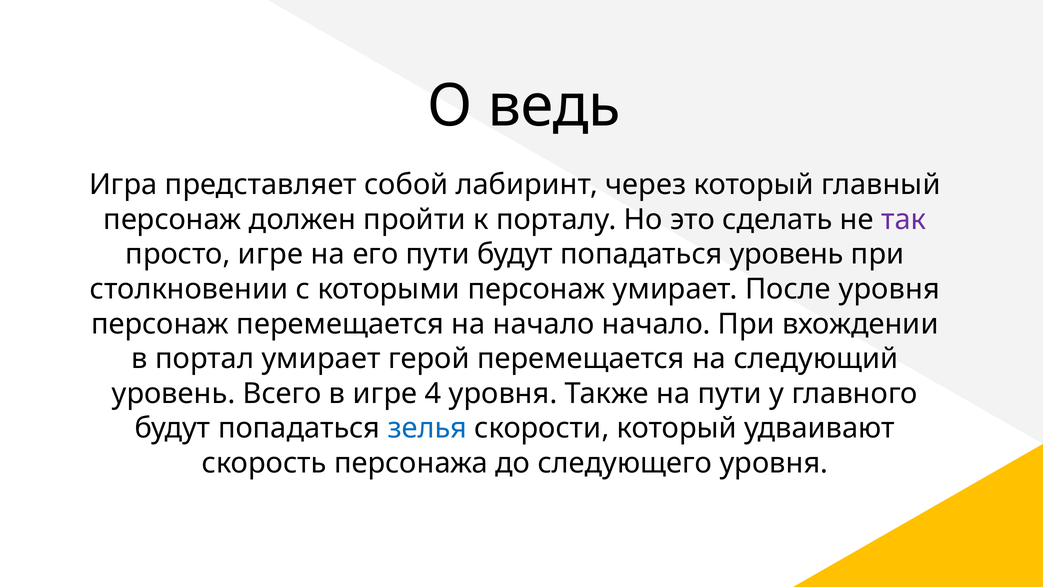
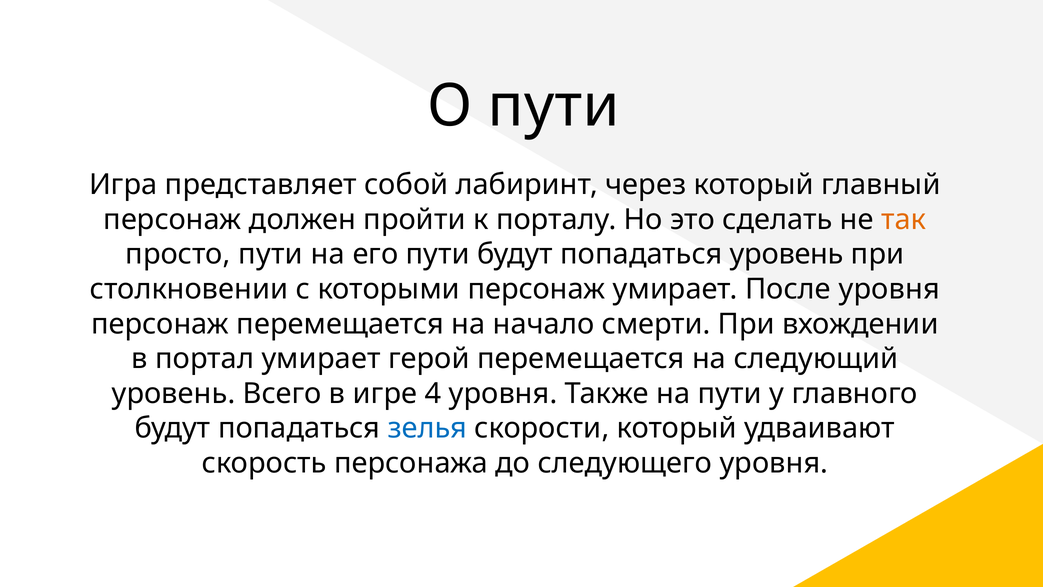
О ведь: ведь -> пути
так colour: purple -> orange
просто игре: игре -> пути
начало начало: начало -> смерти
